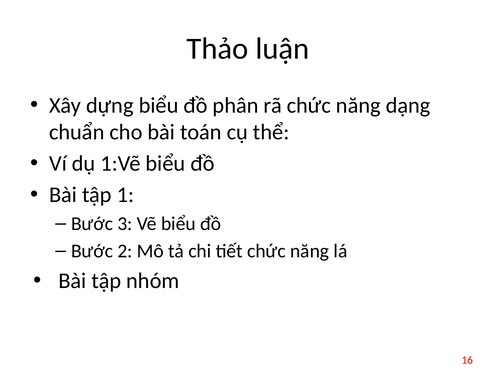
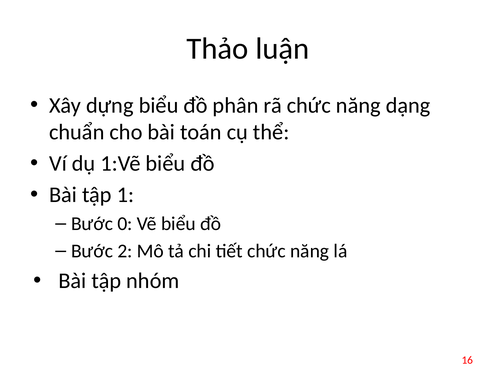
3: 3 -> 0
